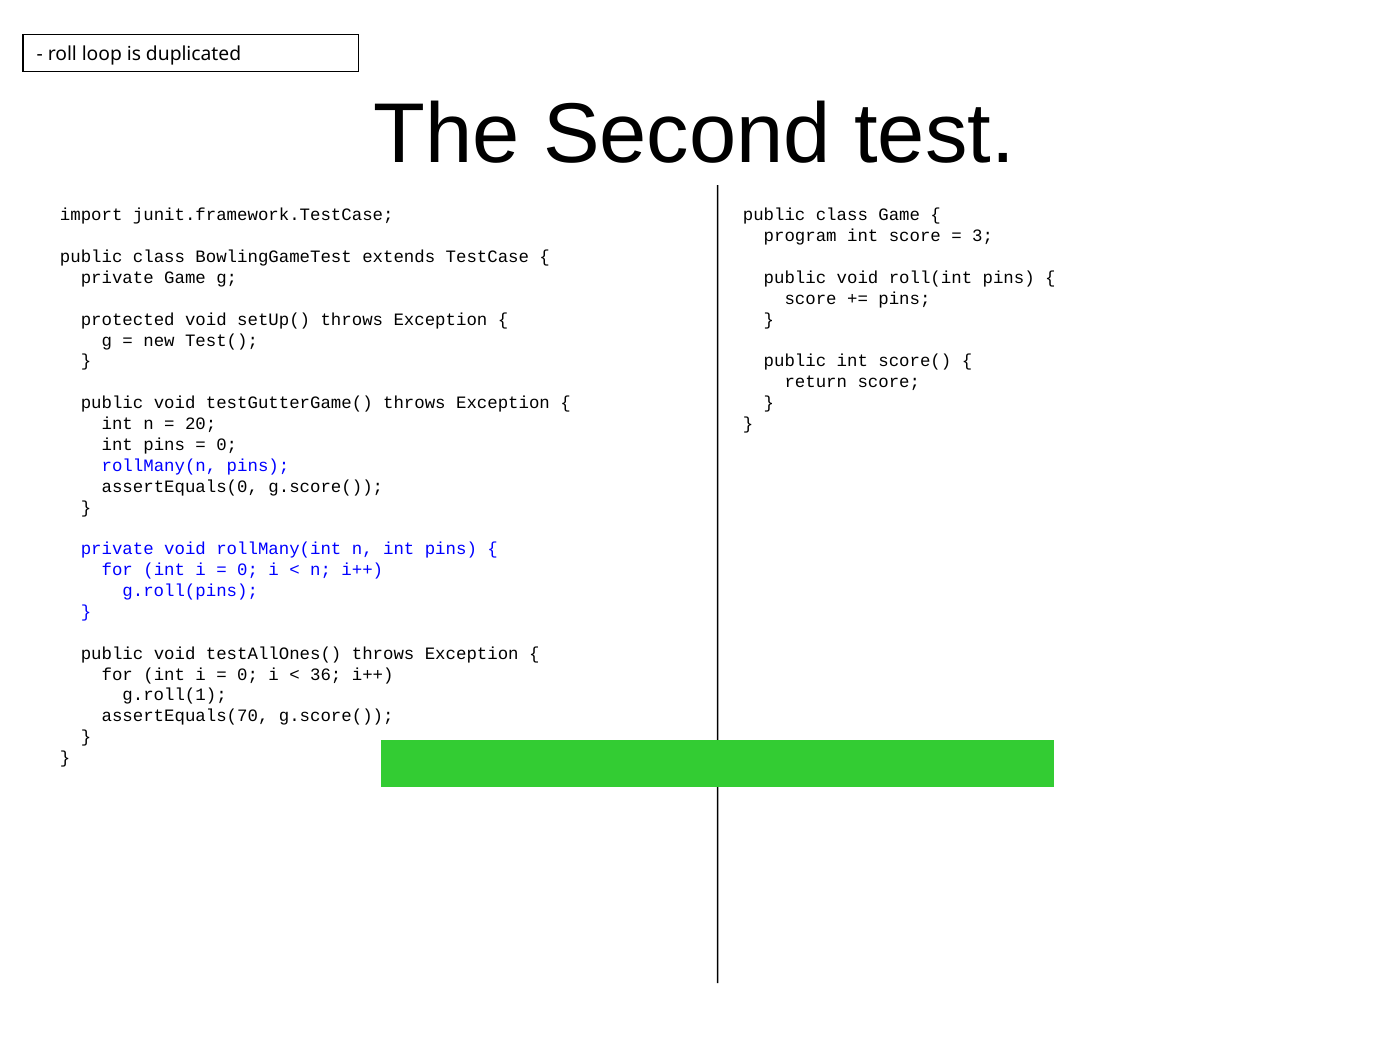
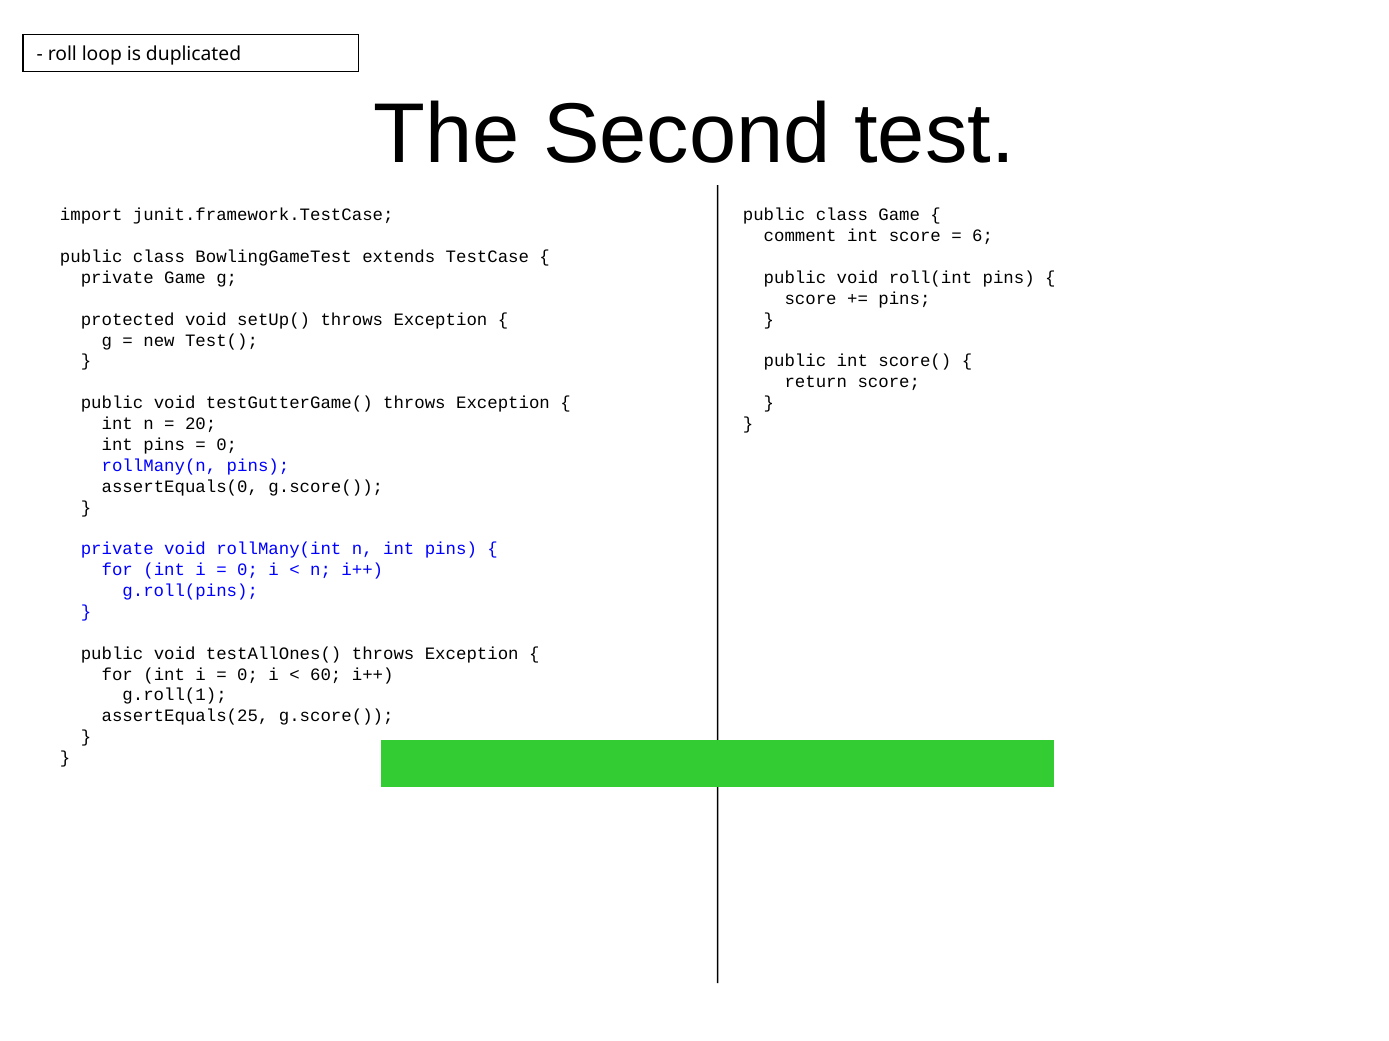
program: program -> comment
3: 3 -> 6
36: 36 -> 60
assertEquals(70: assertEquals(70 -> assertEquals(25
